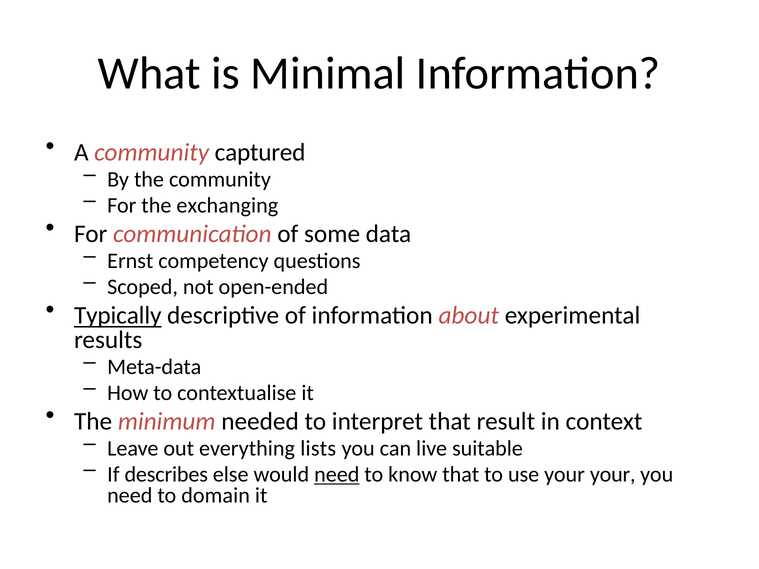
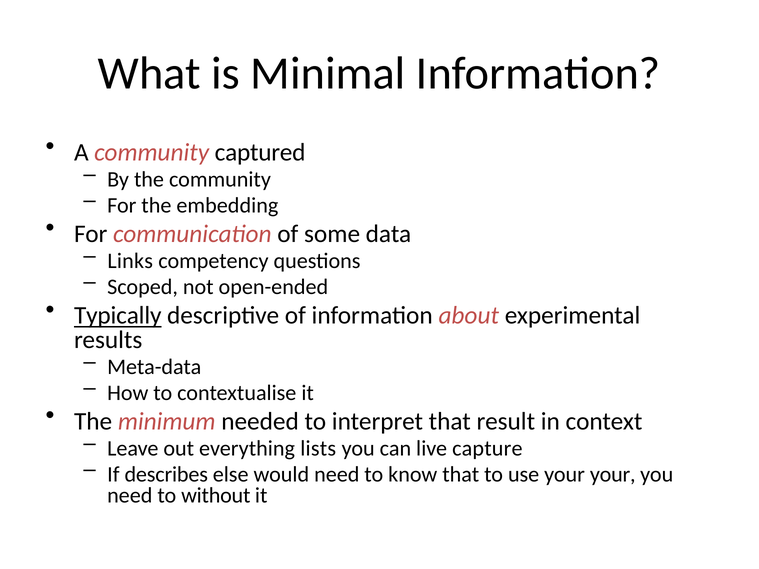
exchanging: exchanging -> embedding
Ernst: Ernst -> Links
suitable: suitable -> capture
need at (337, 475) underline: present -> none
domain: domain -> without
